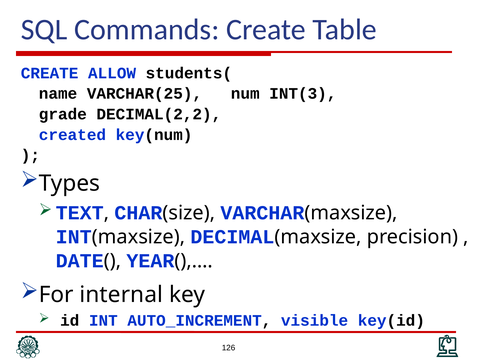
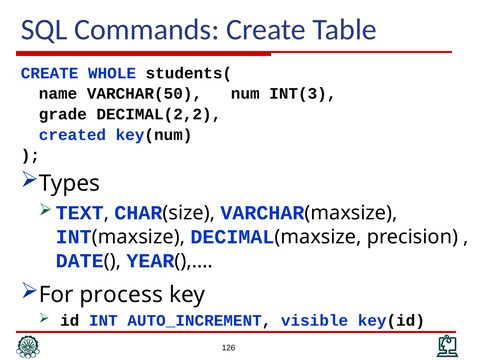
ALLOW: ALLOW -> WHOLE
VARCHAR(25: VARCHAR(25 -> VARCHAR(50
internal: internal -> process
